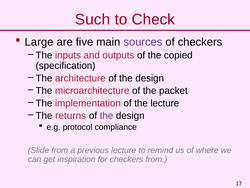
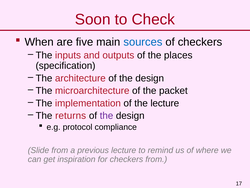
Such: Such -> Soon
Large: Large -> When
sources colour: purple -> blue
copied: copied -> places
